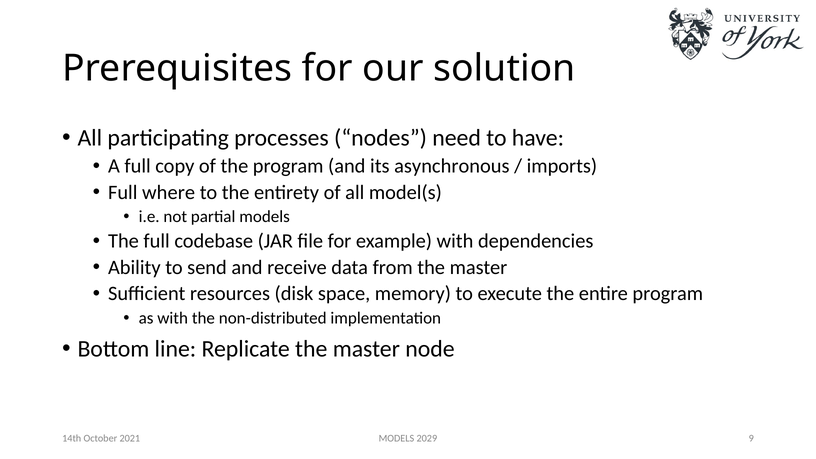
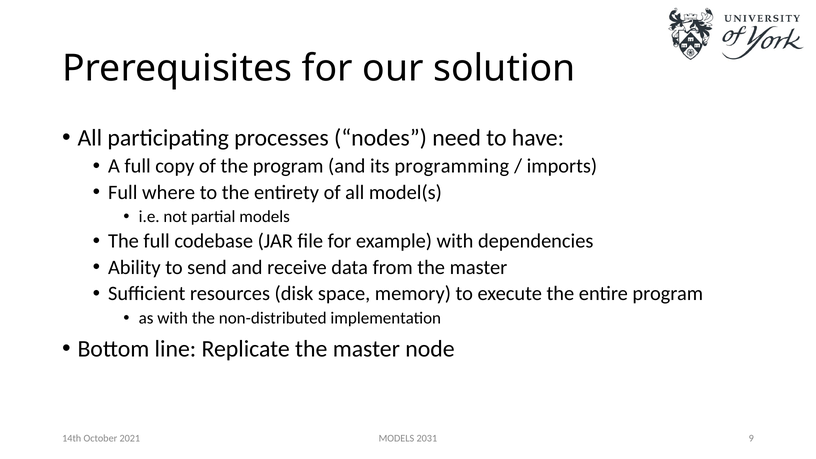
asynchronous: asynchronous -> programming
2029: 2029 -> 2031
